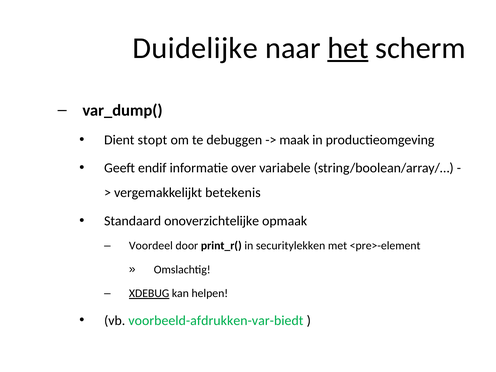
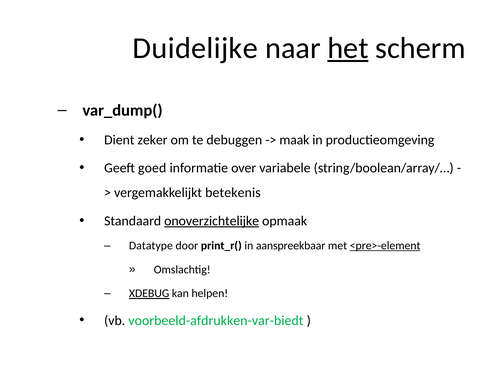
stopt: stopt -> zeker
endif: endif -> goed
onoverzichtelijke underline: none -> present
Voordeel: Voordeel -> Datatype
securitylekken: securitylekken -> aanspreekbaar
<pre>-element underline: none -> present
